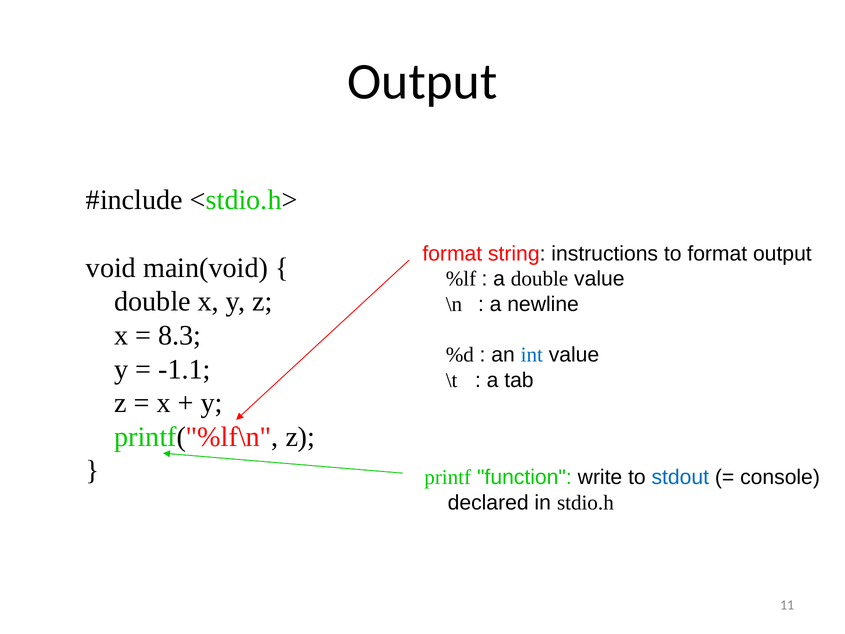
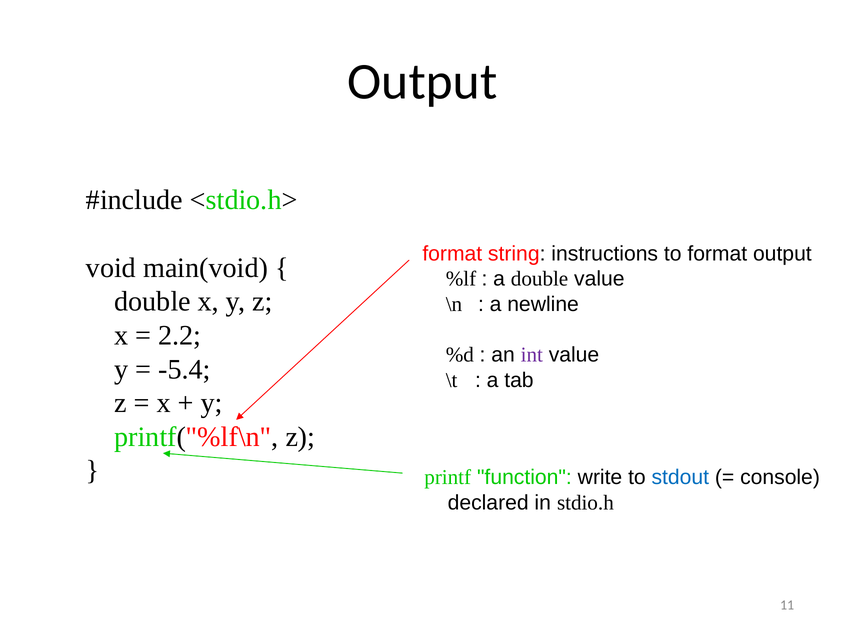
8.3: 8.3 -> 2.2
int colour: blue -> purple
-1.1: -1.1 -> -5.4
